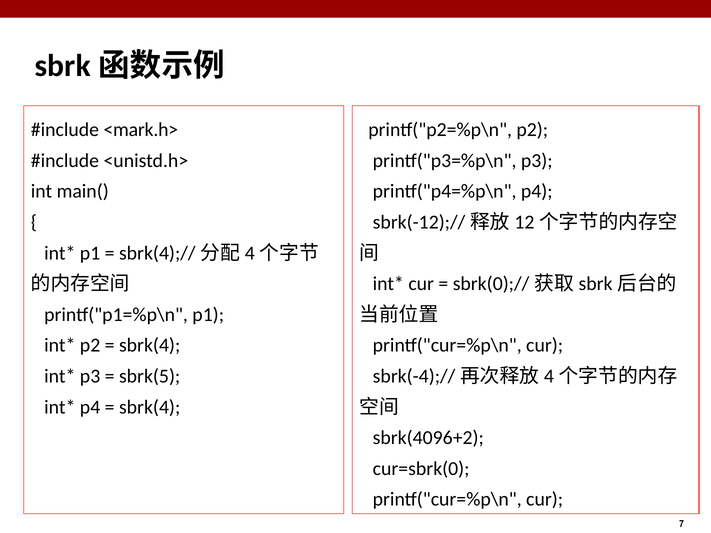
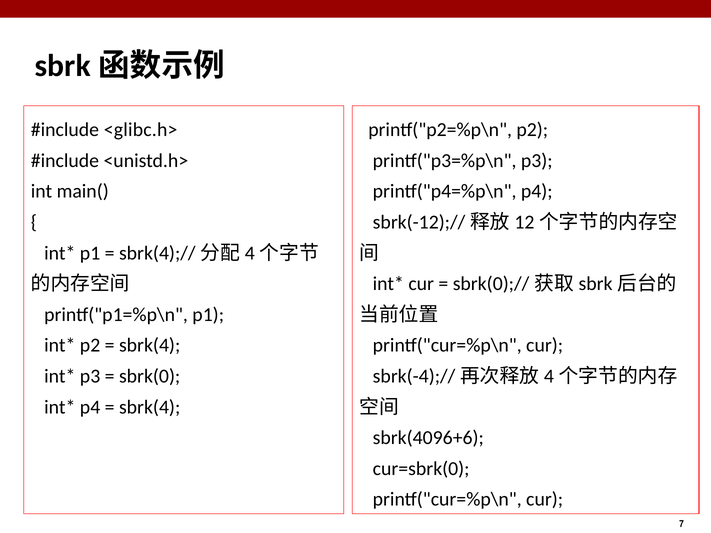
<mark.h>: <mark.h> -> <glibc.h>
sbrk(5: sbrk(5 -> sbrk(0
sbrk(4096+2: sbrk(4096+2 -> sbrk(4096+6
